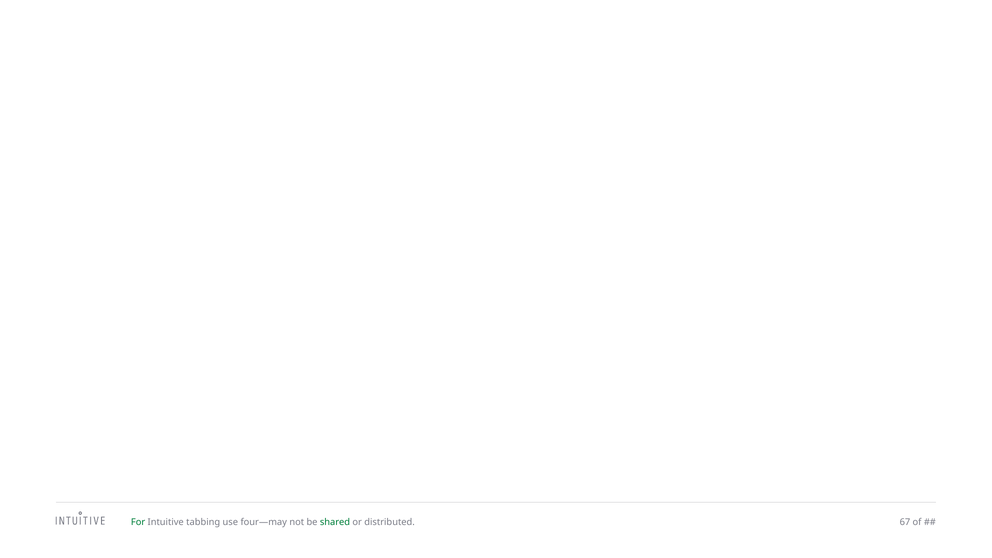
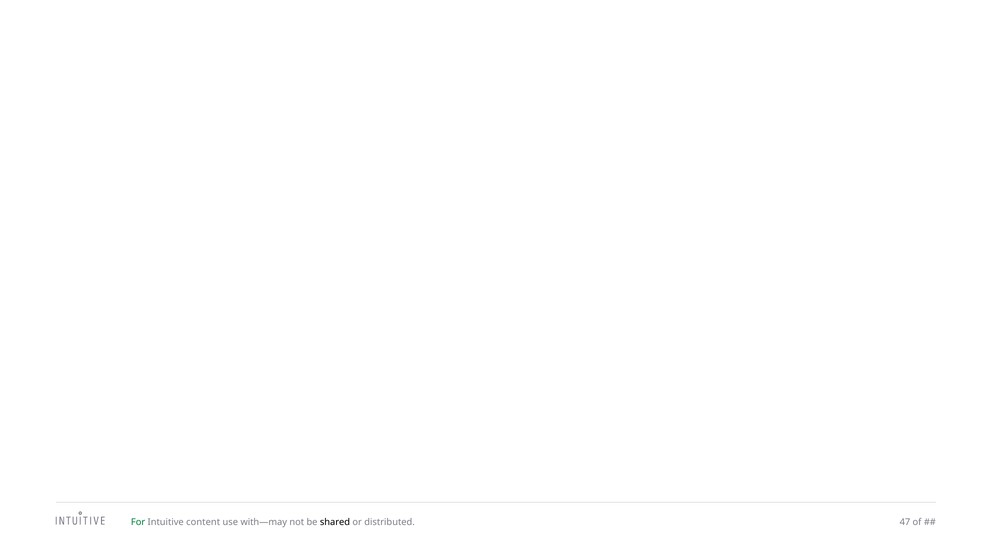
tabbing: tabbing -> content
four—may: four—may -> with—may
shared colour: green -> black
67: 67 -> 47
